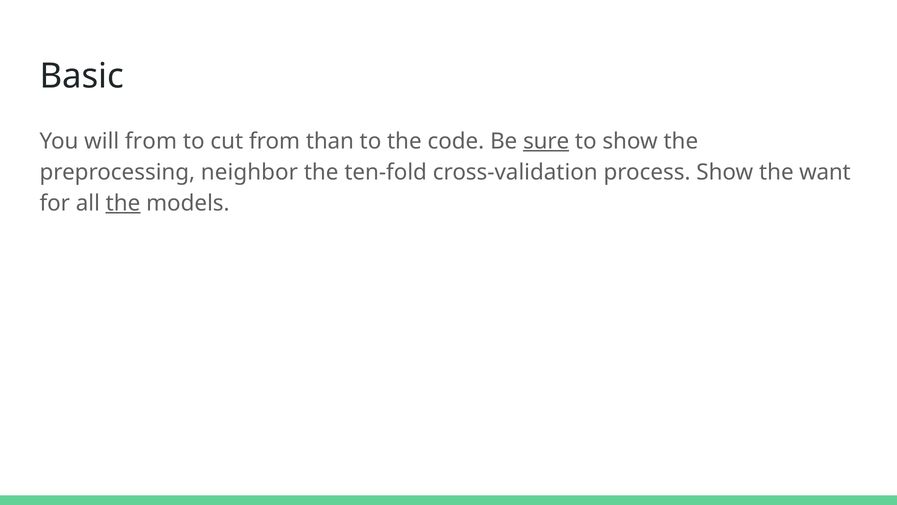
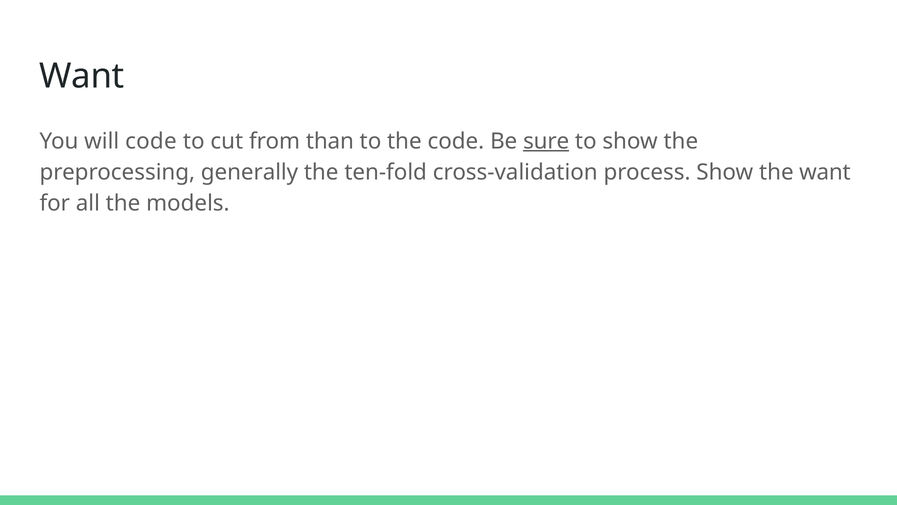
Basic at (82, 76): Basic -> Want
will from: from -> code
neighbor: neighbor -> generally
the at (123, 203) underline: present -> none
